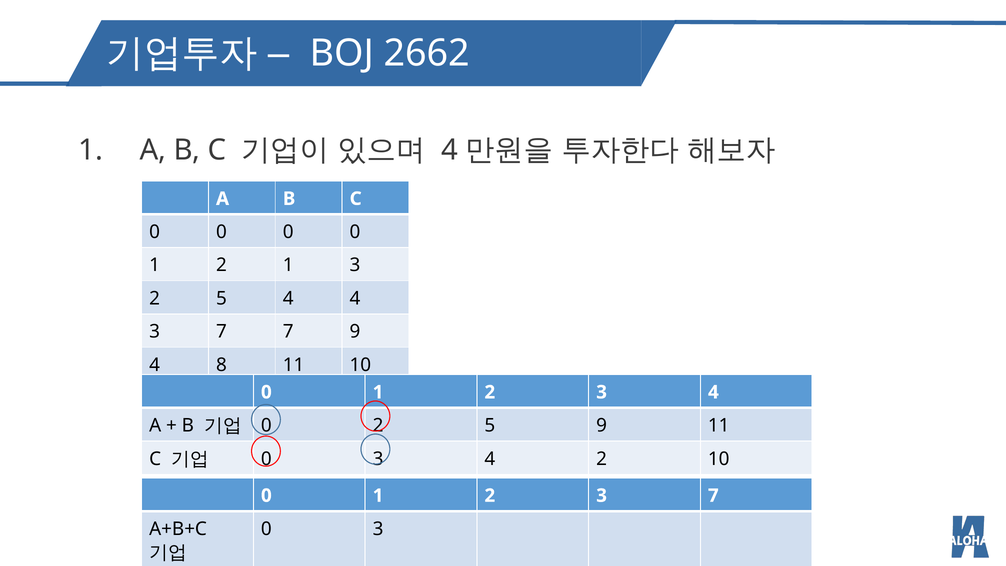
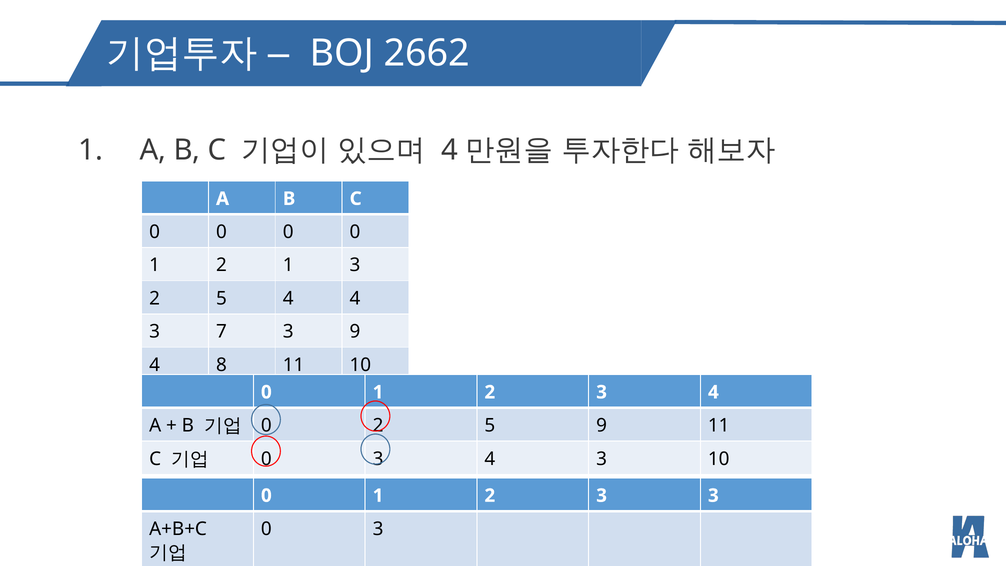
7 7: 7 -> 3
3 4 2: 2 -> 3
2 3 7: 7 -> 3
